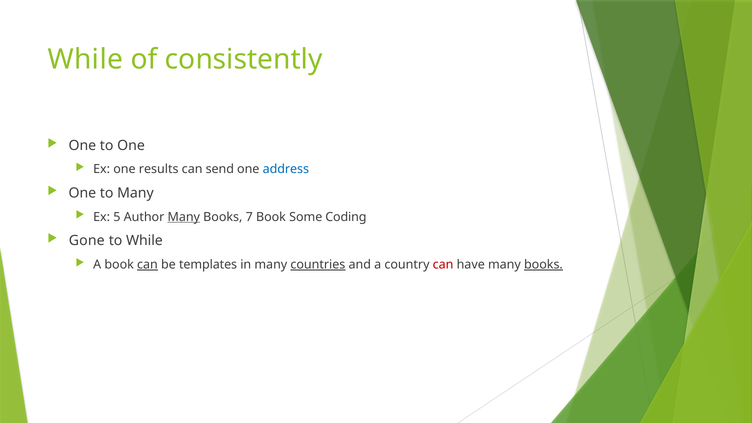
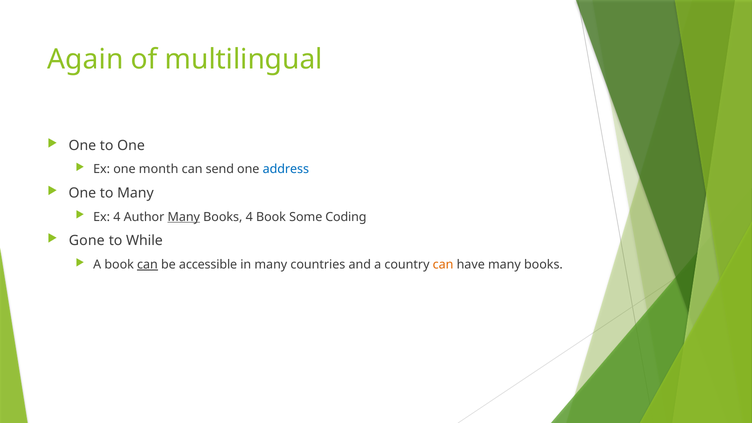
While at (85, 59): While -> Again
consistently: consistently -> multilingual
results: results -> month
Ex 5: 5 -> 4
Books 7: 7 -> 4
templates: templates -> accessible
countries underline: present -> none
can at (443, 264) colour: red -> orange
books at (543, 264) underline: present -> none
